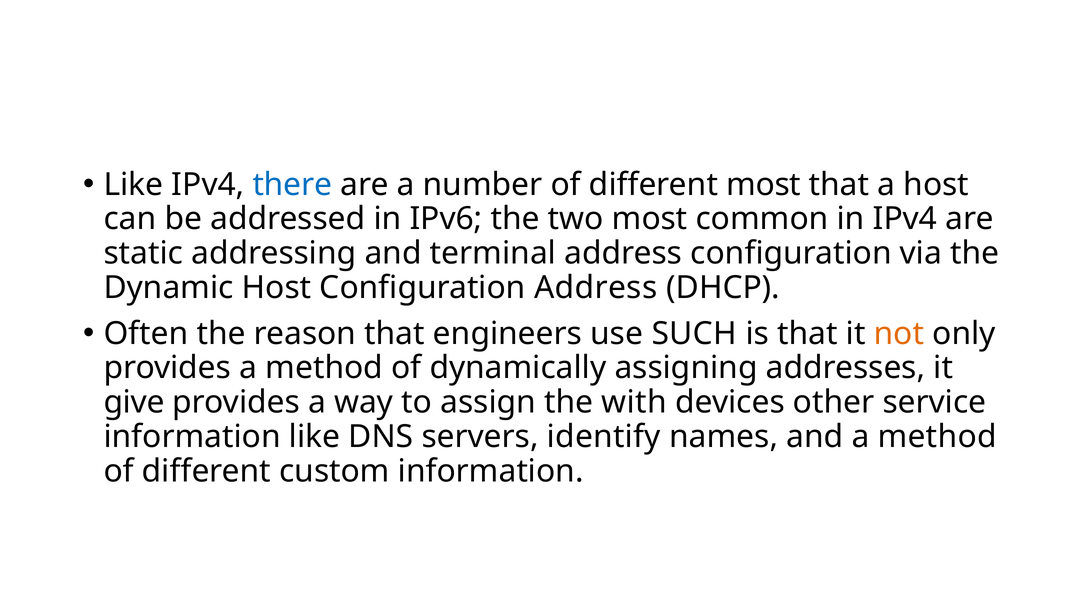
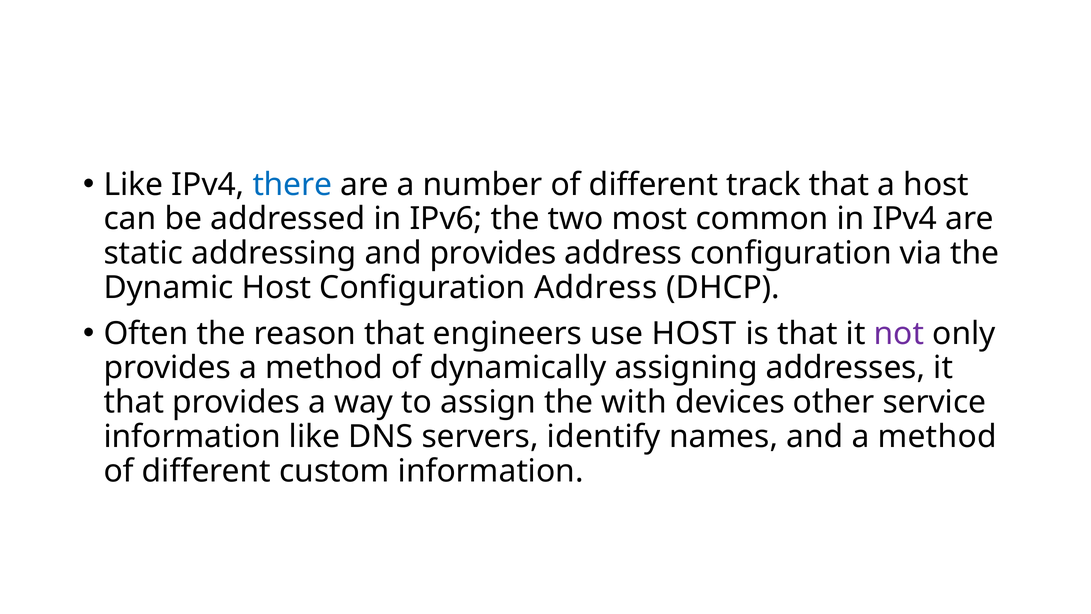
different most: most -> track
and terminal: terminal -> provides
use SUCH: SUCH -> HOST
not colour: orange -> purple
give at (134, 402): give -> that
